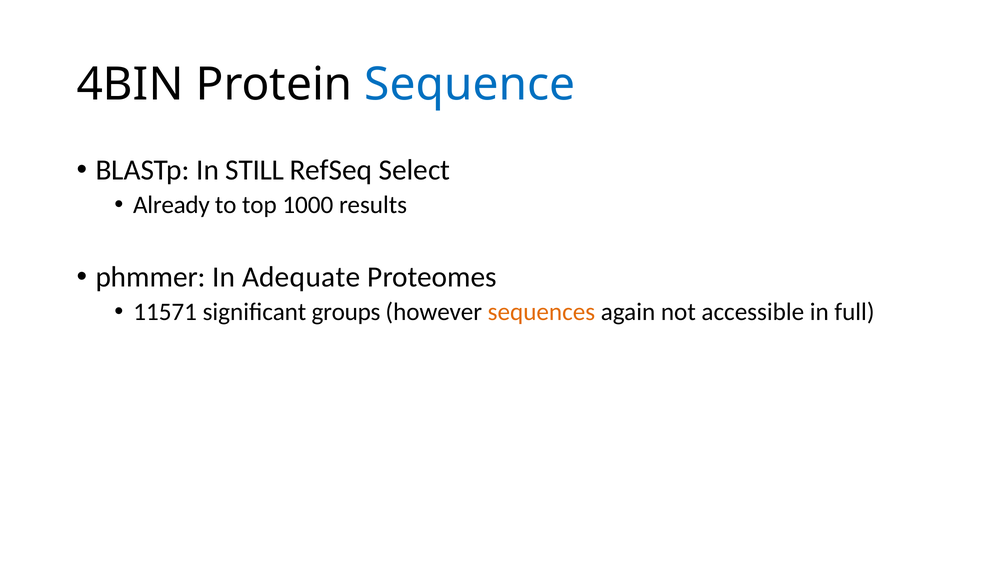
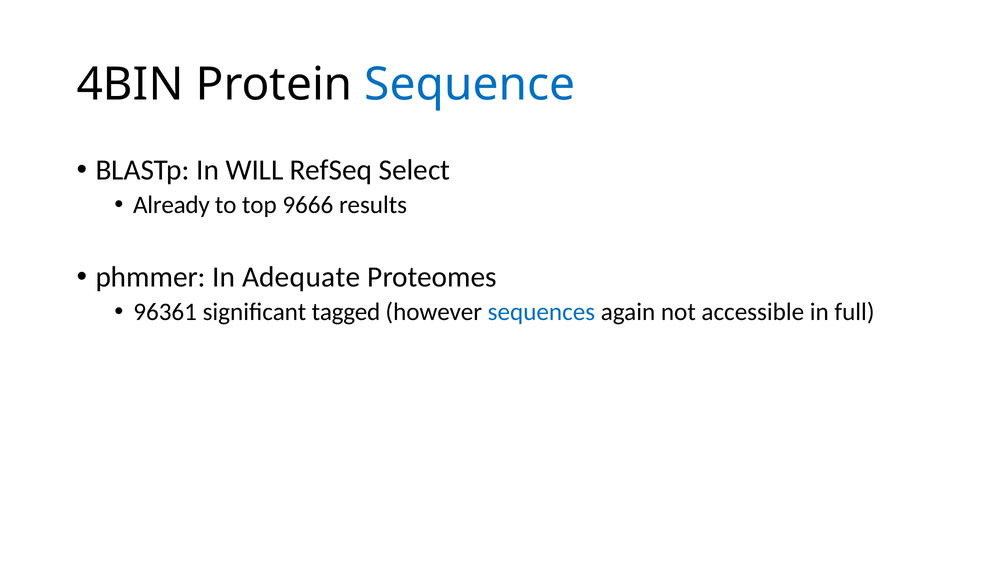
STILL: STILL -> WILL
1000: 1000 -> 9666
11571: 11571 -> 96361
groups: groups -> tagged
sequences colour: orange -> blue
